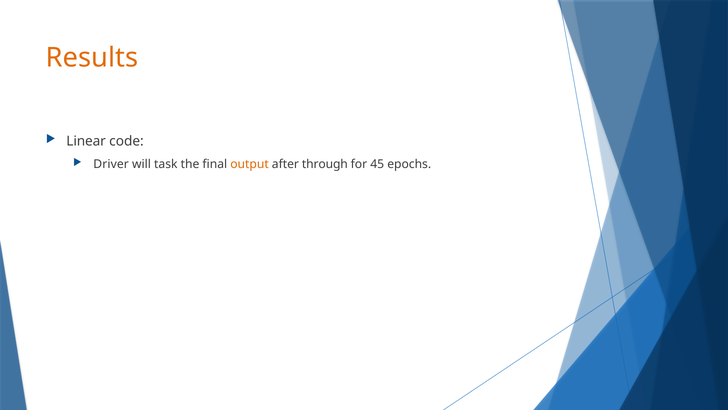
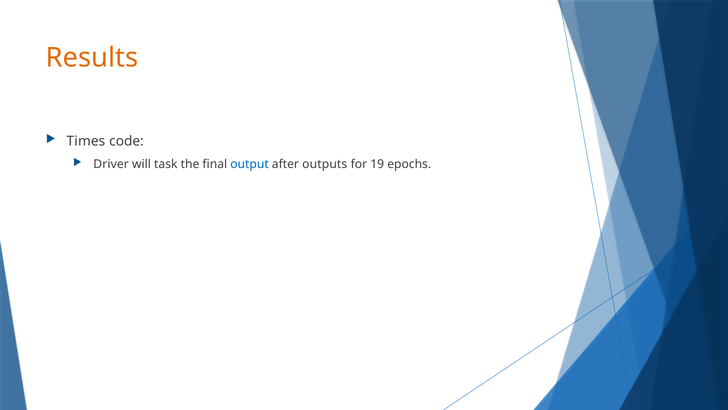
Linear: Linear -> Times
output colour: orange -> blue
through: through -> outputs
45: 45 -> 19
